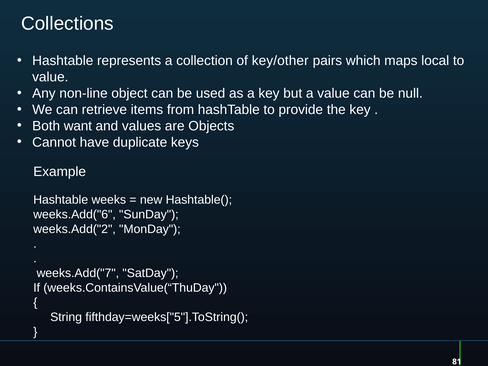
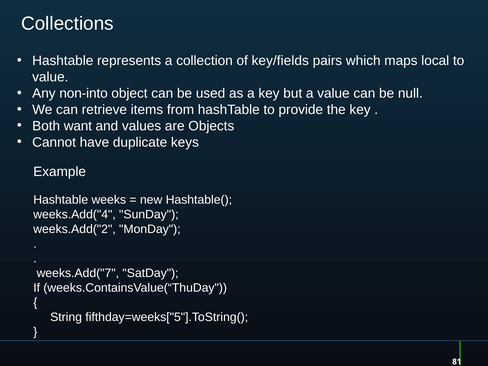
key/other: key/other -> key/fields
non-line: non-line -> non-into
weeks.Add("6: weeks.Add("6 -> weeks.Add("4
